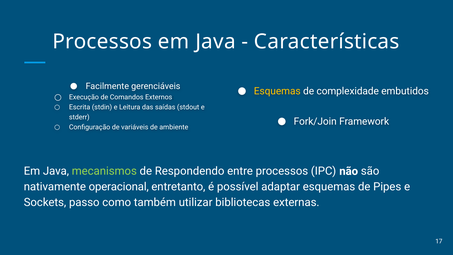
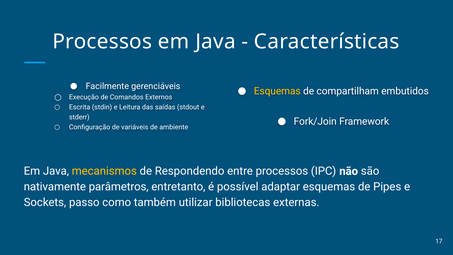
complexidade: complexidade -> compartilham
mecanismos colour: light green -> yellow
operacional: operacional -> parâmetros
